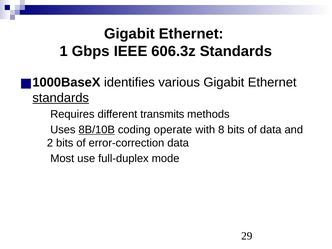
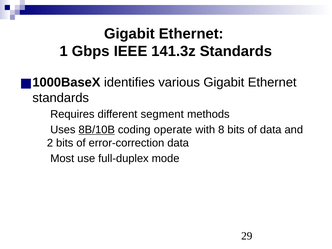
606.3z: 606.3z -> 141.3z
standards at (61, 98) underline: present -> none
transmits: transmits -> segment
